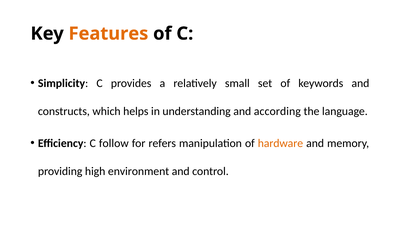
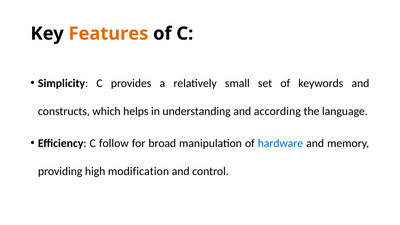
refers: refers -> broad
hardware colour: orange -> blue
environment: environment -> modification
